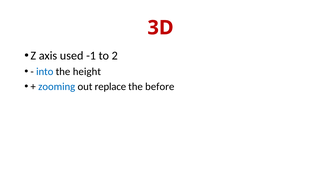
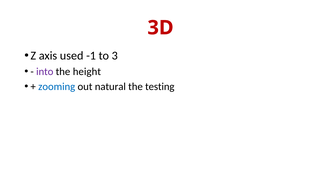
2: 2 -> 3
into colour: blue -> purple
replace: replace -> natural
before: before -> testing
